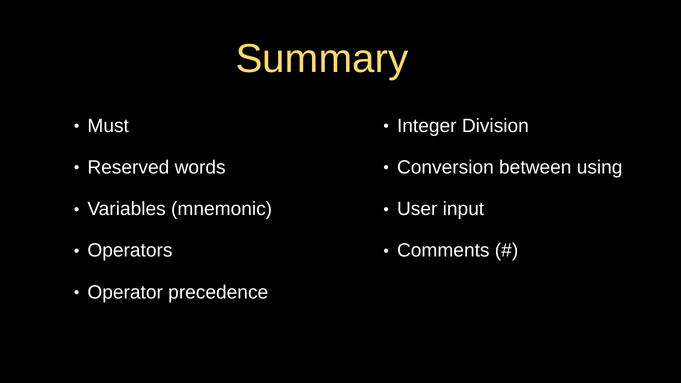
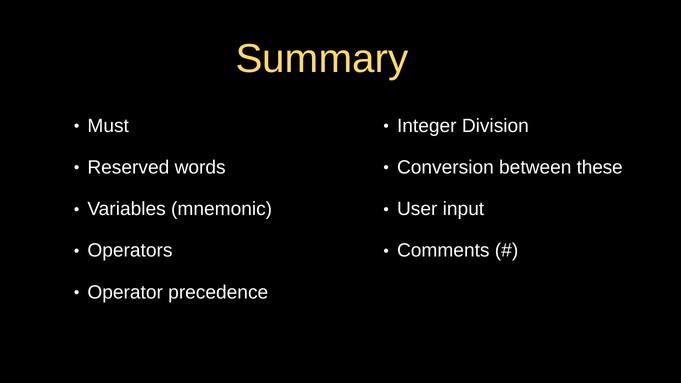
using: using -> these
